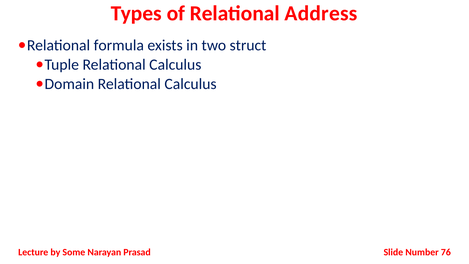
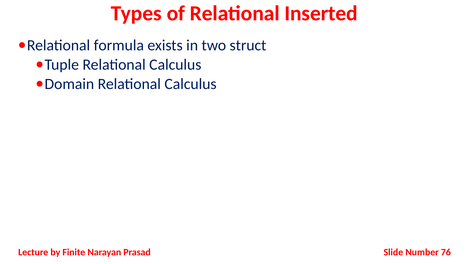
Address: Address -> Inserted
Some: Some -> Finite
